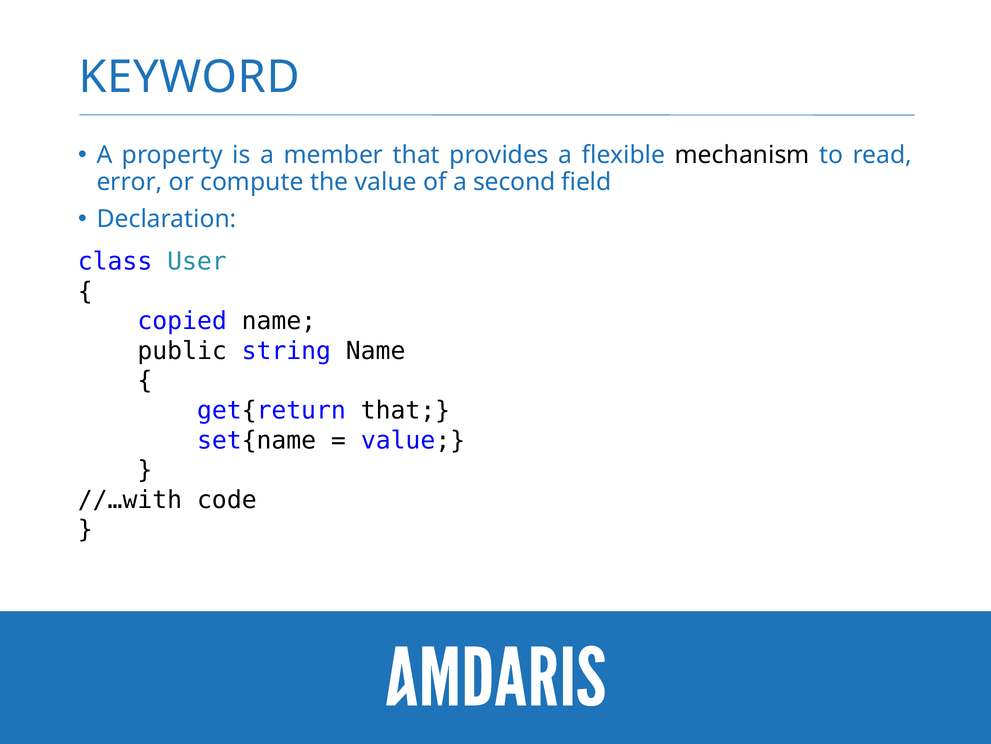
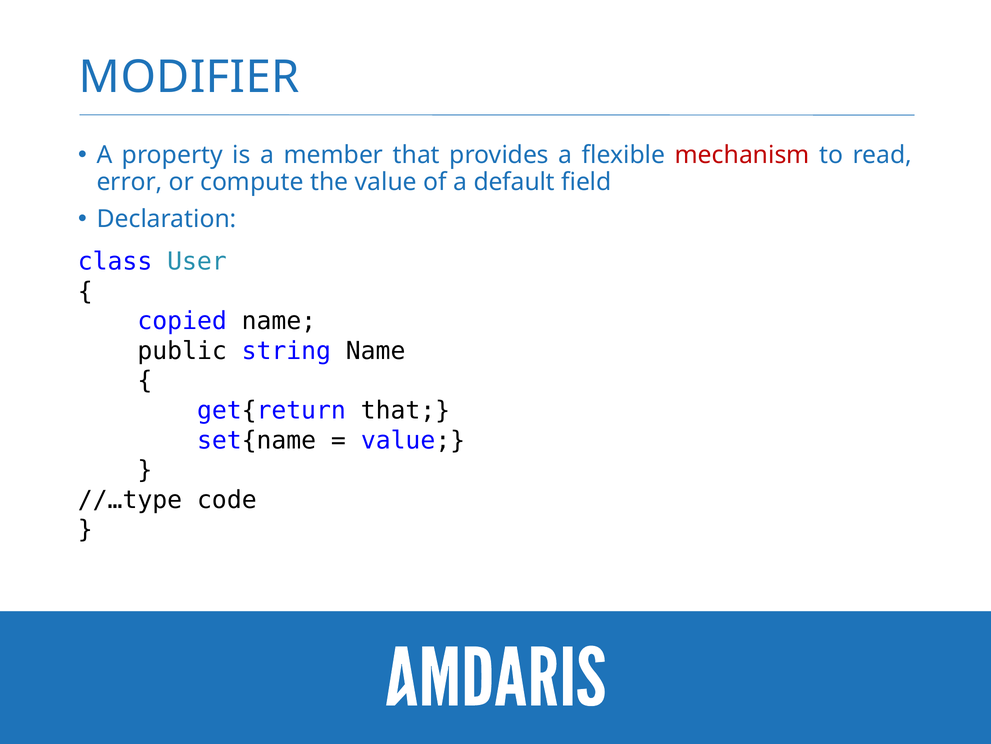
KEYWORD: KEYWORD -> MODIFIER
mechanism colour: black -> red
second: second -> default
//…with: //…with -> //…type
